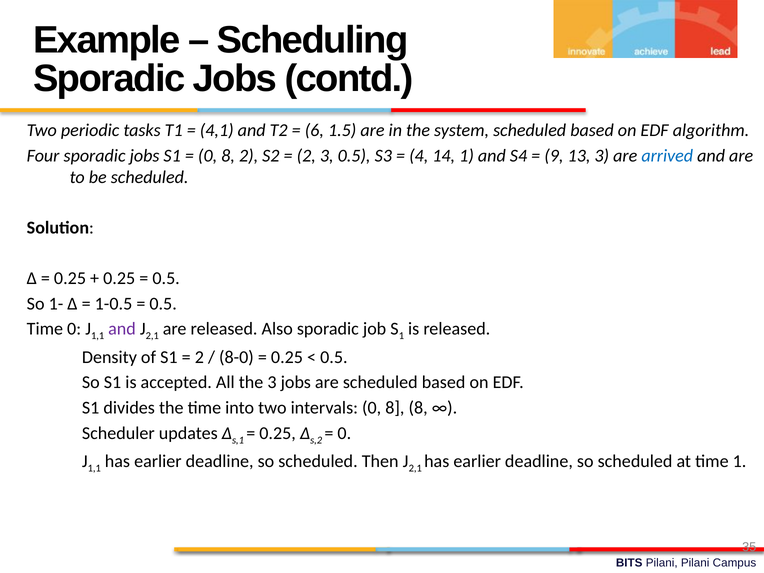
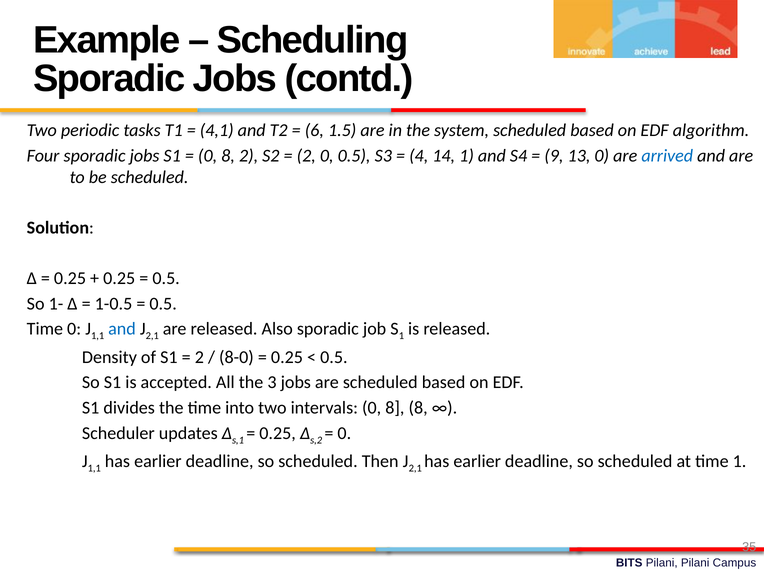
2 3: 3 -> 0
13 3: 3 -> 0
and at (122, 329) colour: purple -> blue
